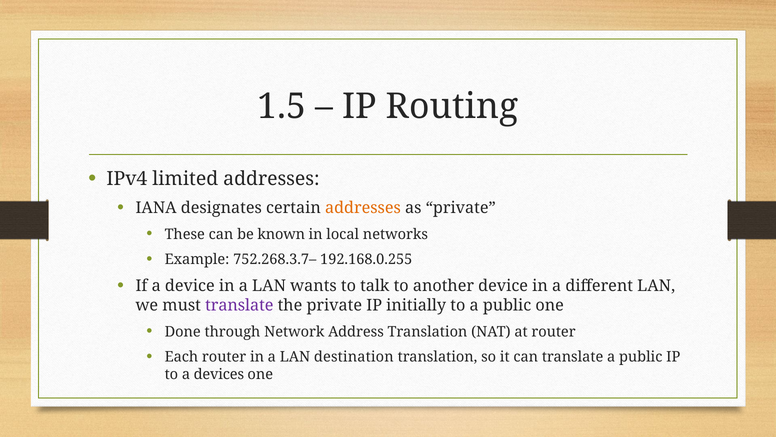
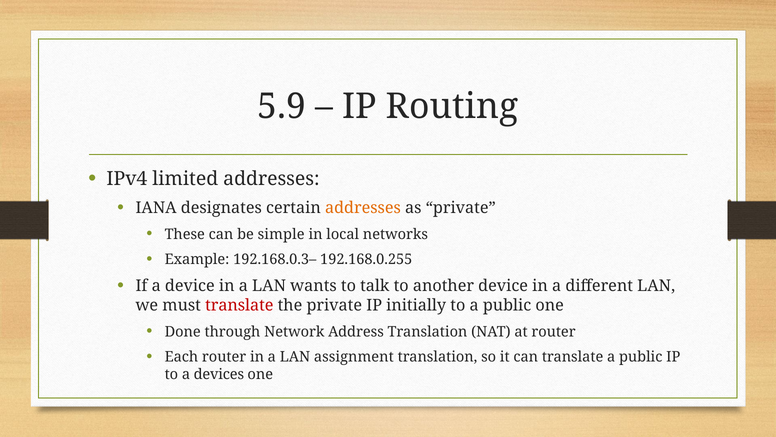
1.5: 1.5 -> 5.9
known: known -> simple
752.268.3.7–: 752.268.3.7– -> 192.168.0.3–
translate at (239, 305) colour: purple -> red
destination: destination -> assignment
